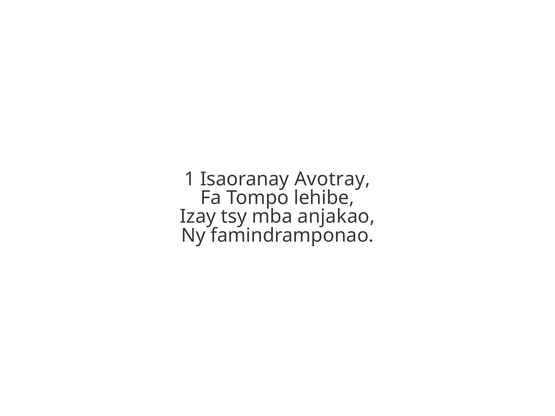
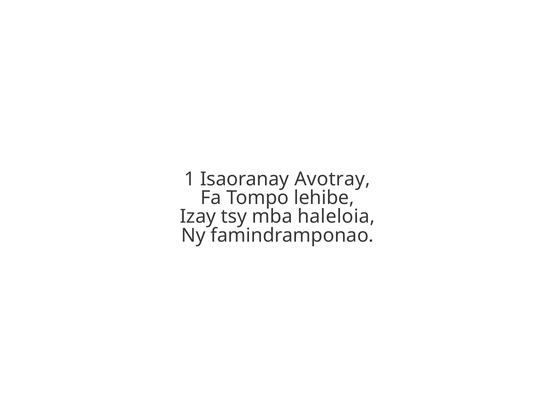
anjakao: anjakao -> haleloia
